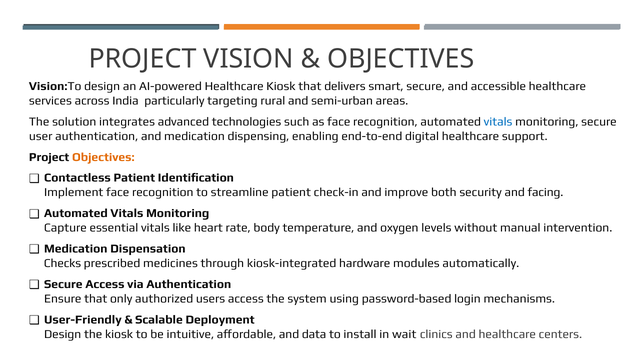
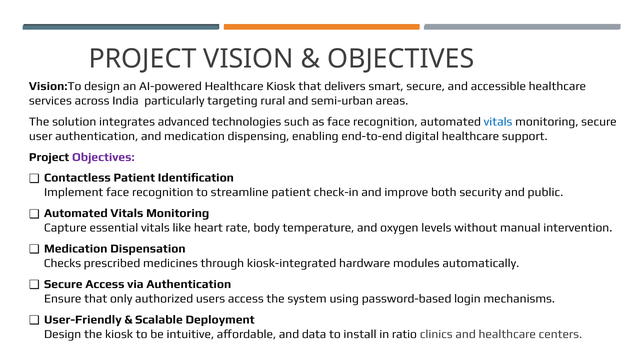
Objectives at (103, 157) colour: orange -> purple
facing: facing -> public
wait: wait -> ratio
